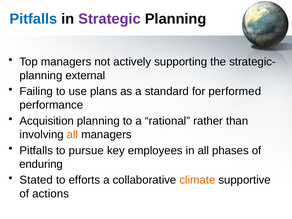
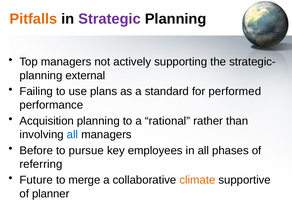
Pitfalls at (33, 19) colour: blue -> orange
all at (72, 135) colour: orange -> blue
Pitfalls at (36, 150): Pitfalls -> Before
enduring: enduring -> referring
Stated: Stated -> Future
efforts: efforts -> merge
actions: actions -> planner
